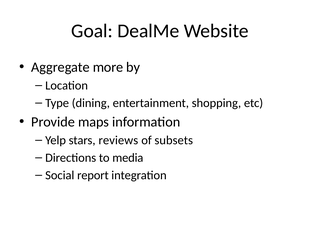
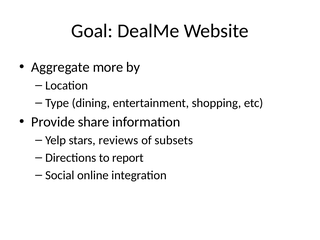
maps: maps -> share
media: media -> report
report: report -> online
